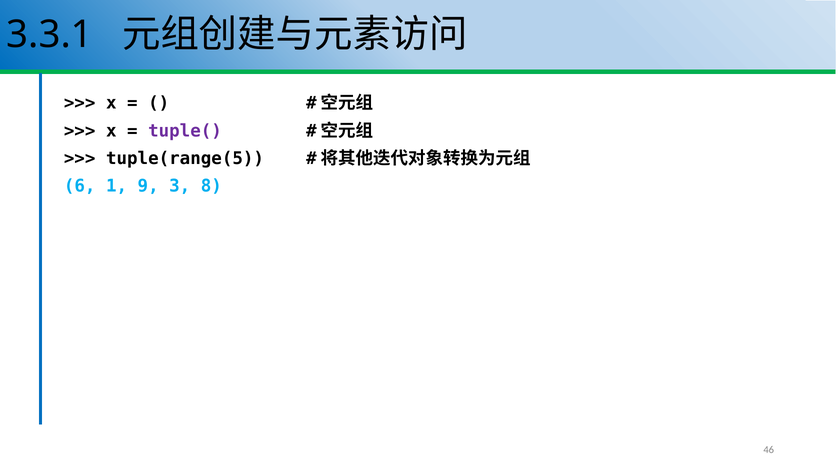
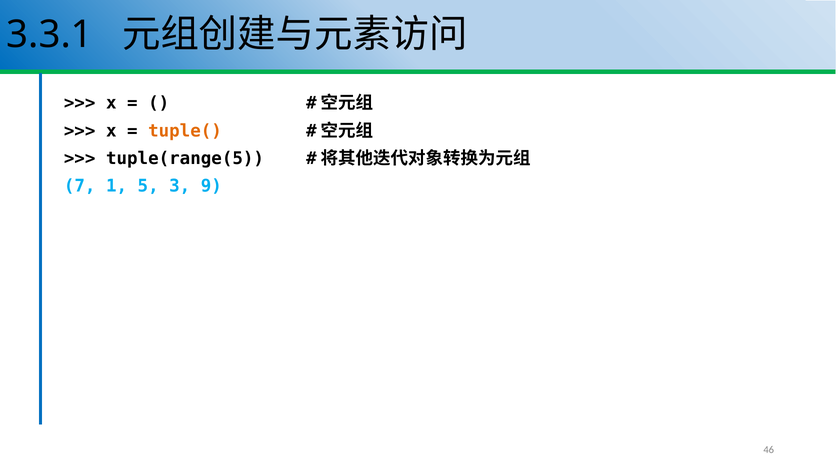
tuple( colour: purple -> orange
6: 6 -> 7
9: 9 -> 5
8: 8 -> 9
